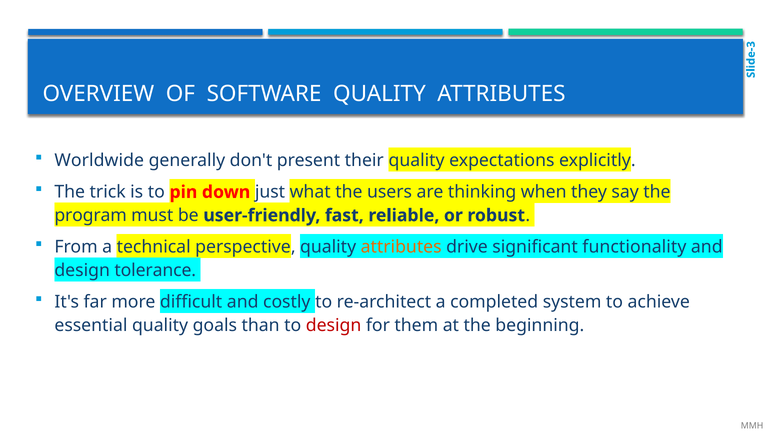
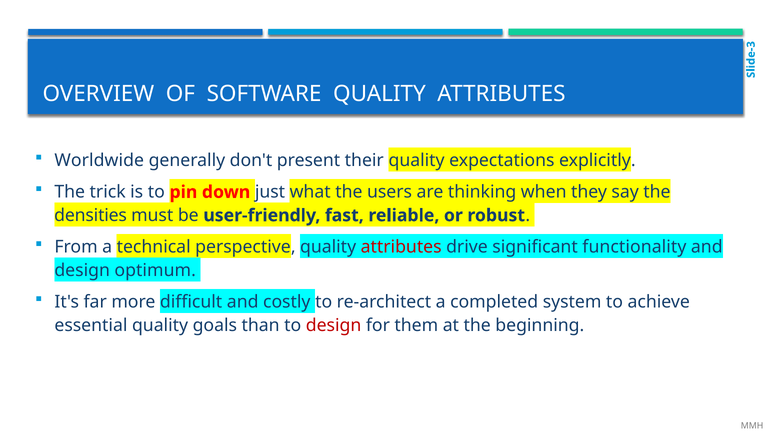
program: program -> densities
attributes at (401, 247) colour: orange -> red
tolerance: tolerance -> optimum
